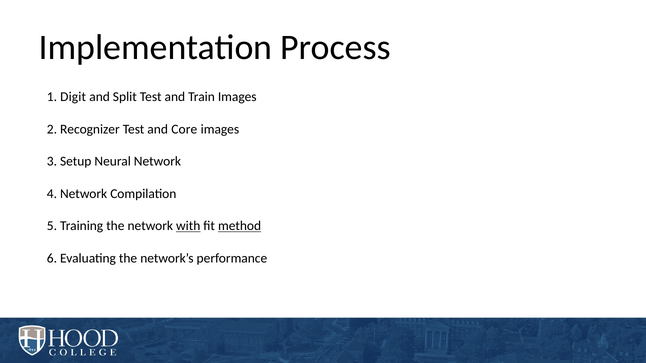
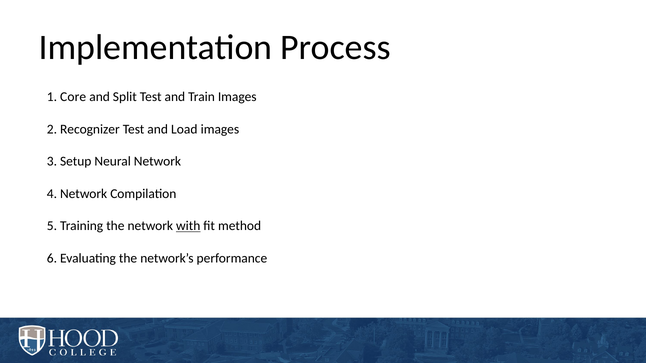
Digit: Digit -> Core
Core: Core -> Load
method underline: present -> none
